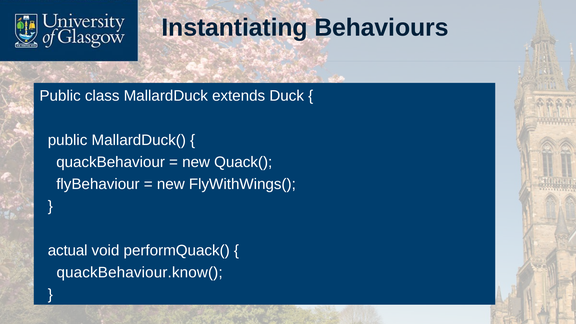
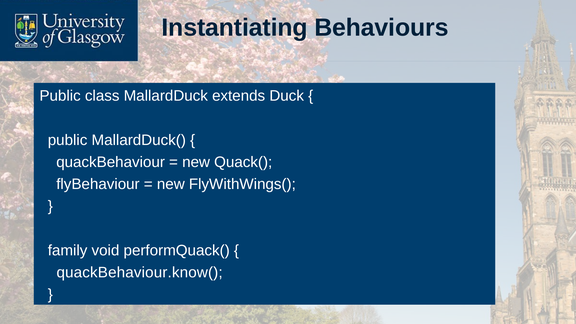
actual: actual -> family
